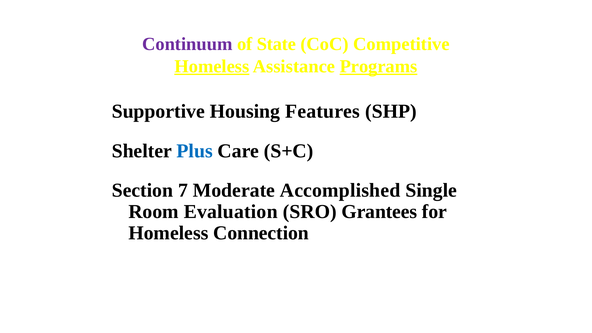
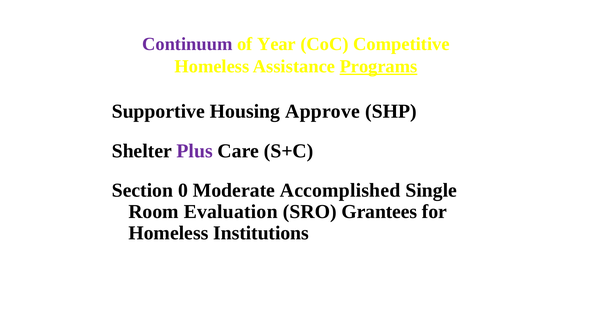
State: State -> Year
Homeless at (212, 66) underline: present -> none
Features: Features -> Approve
Plus colour: blue -> purple
7: 7 -> 0
Connection: Connection -> Institutions
